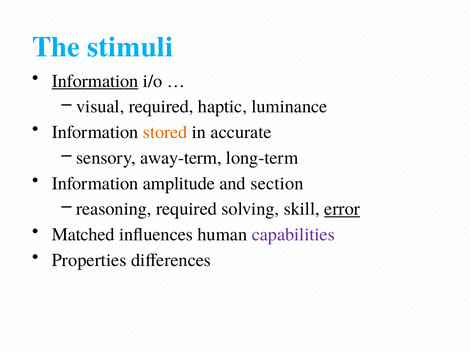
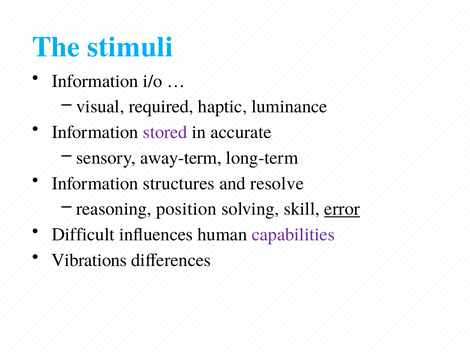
Information at (95, 81) underline: present -> none
stored colour: orange -> purple
amplitude: amplitude -> structures
section: section -> resolve
reasoning required: required -> position
Matched: Matched -> Difficult
Properties: Properties -> Vibrations
